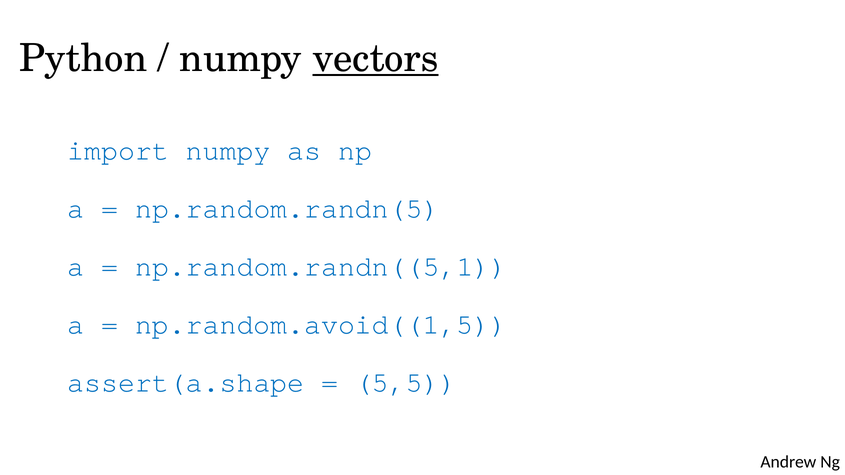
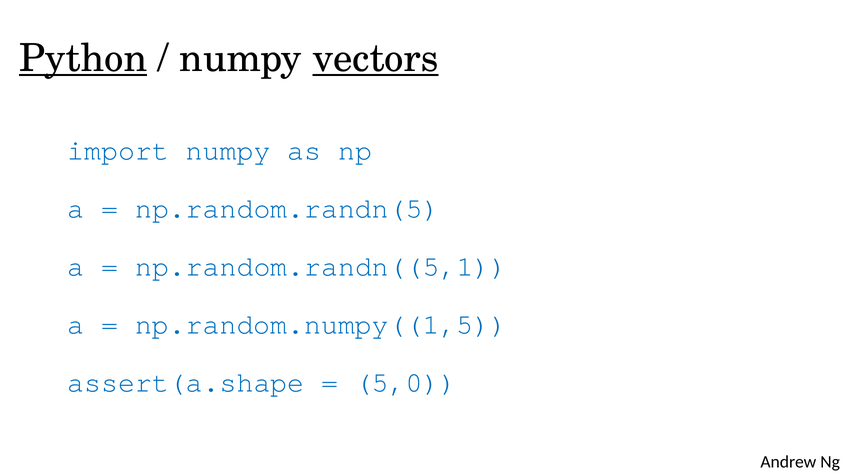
Python underline: none -> present
np.random.avoid((1,5: np.random.avoid((1,5 -> np.random.numpy((1,5
5,5: 5,5 -> 5,0
